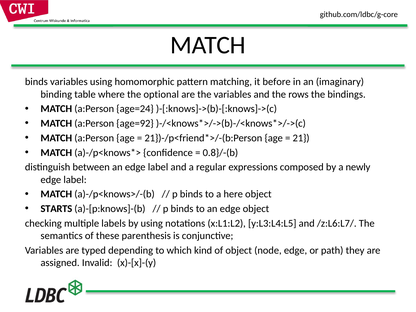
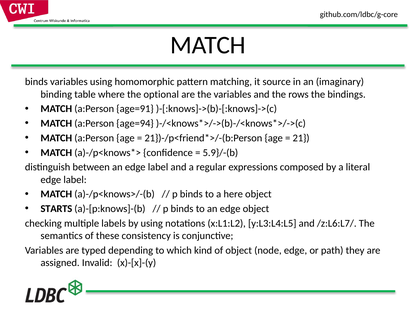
before: before -> source
age=24: age=24 -> age=91
age=92: age=92 -> age=94
0.8}/-(b: 0.8}/-(b -> 5.9}/-(b
newly: newly -> literal
parenthesis: parenthesis -> consistency
